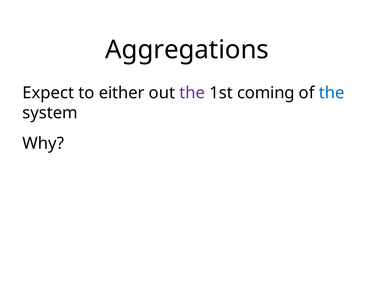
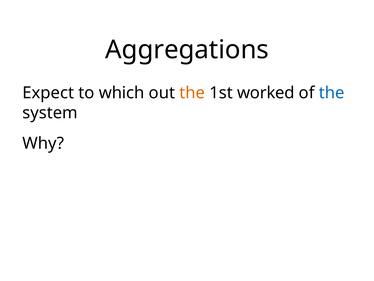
either: either -> which
the at (192, 93) colour: purple -> orange
coming: coming -> worked
